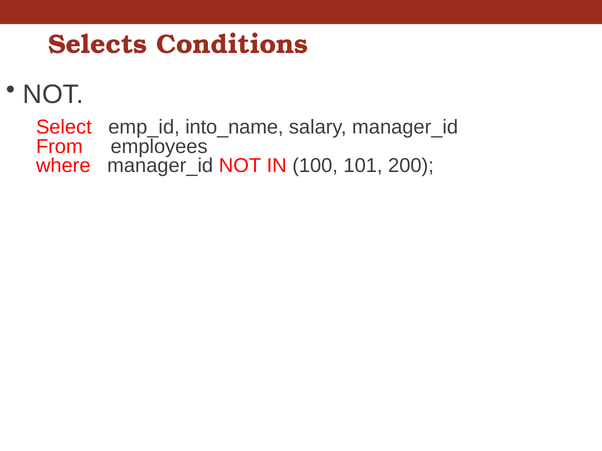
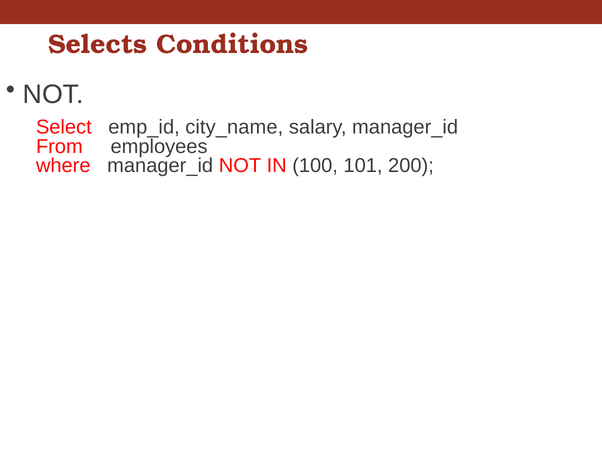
into_name: into_name -> city_name
